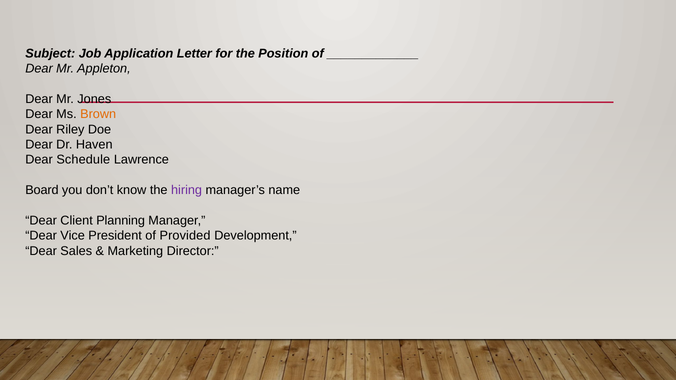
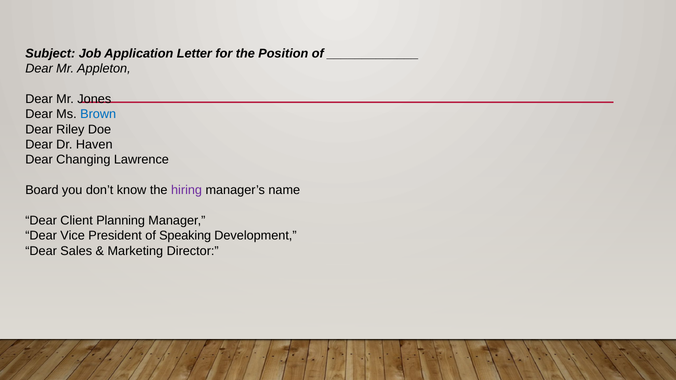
Brown colour: orange -> blue
Schedule: Schedule -> Changing
Provided: Provided -> Speaking
